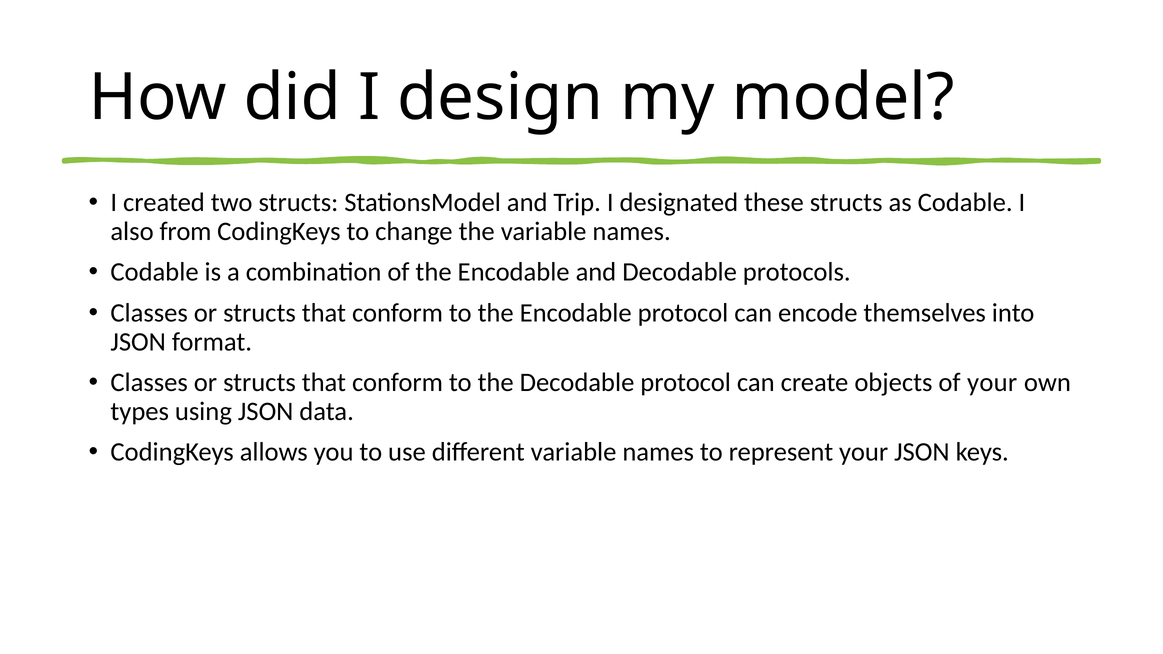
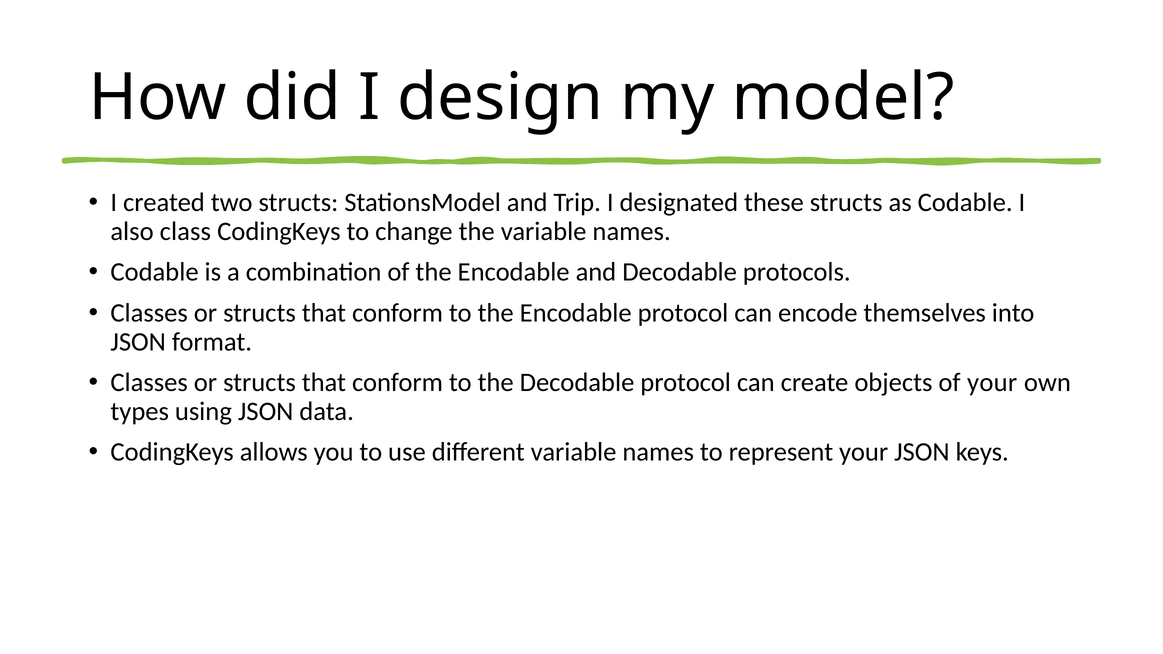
from: from -> class
